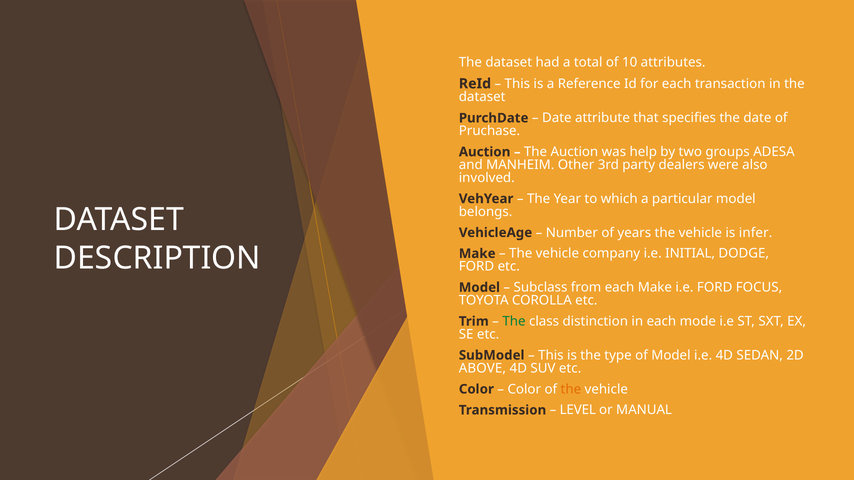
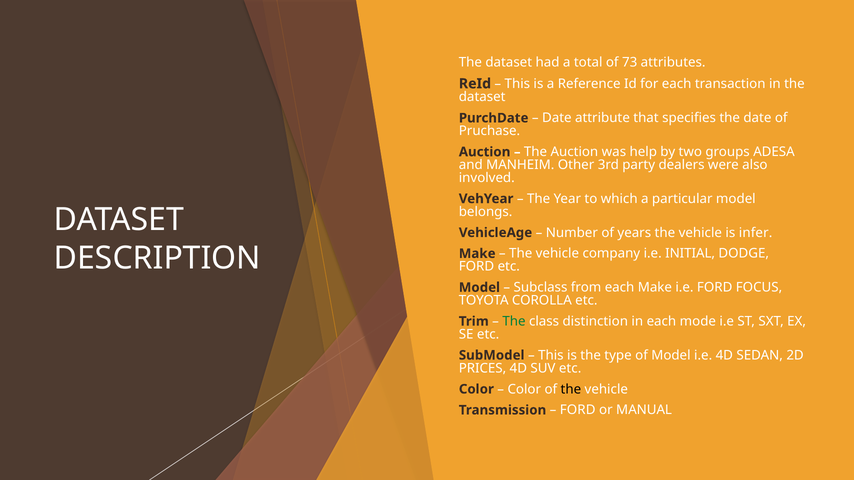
10: 10 -> 73
ABOVE: ABOVE -> PRICES
the at (571, 389) colour: orange -> black
LEVEL at (578, 410): LEVEL -> FORD
